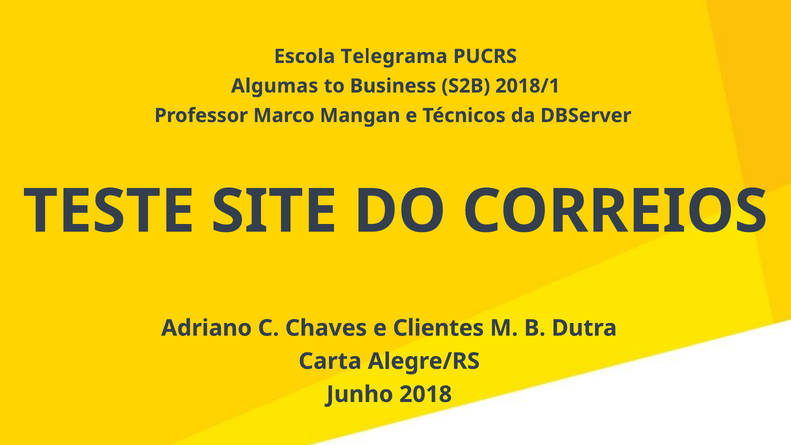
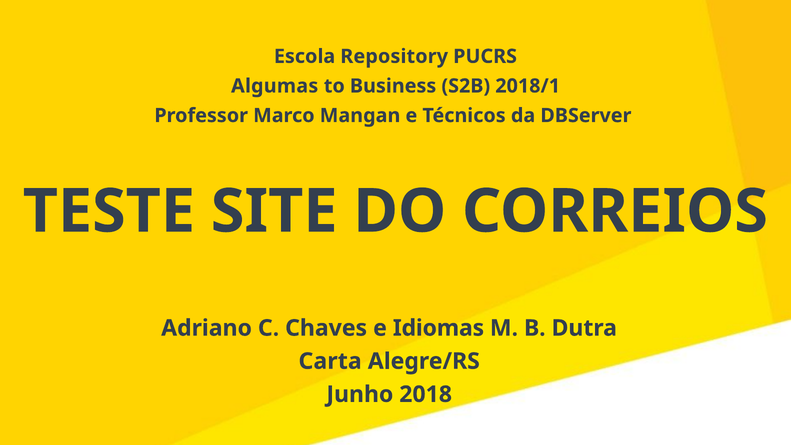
Telegrama: Telegrama -> Repository
Clientes: Clientes -> Idiomas
